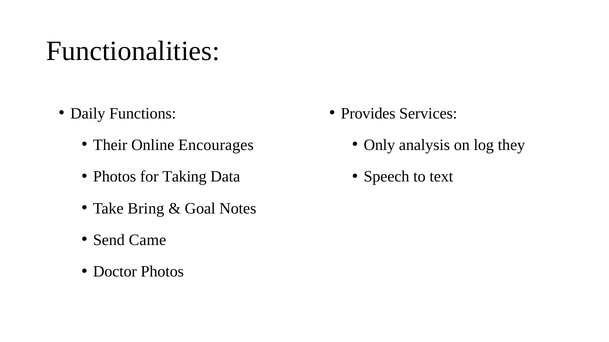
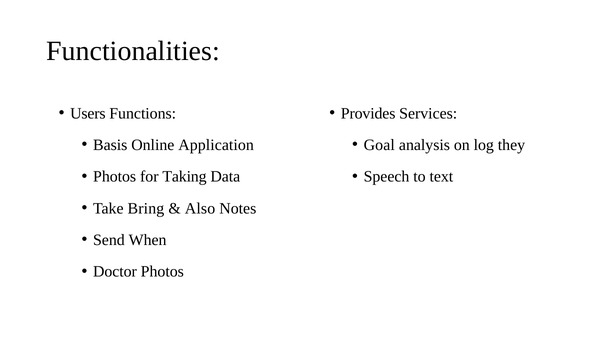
Daily: Daily -> Users
Their: Their -> Basis
Encourages: Encourages -> Application
Only: Only -> Goal
Goal: Goal -> Also
Came: Came -> When
